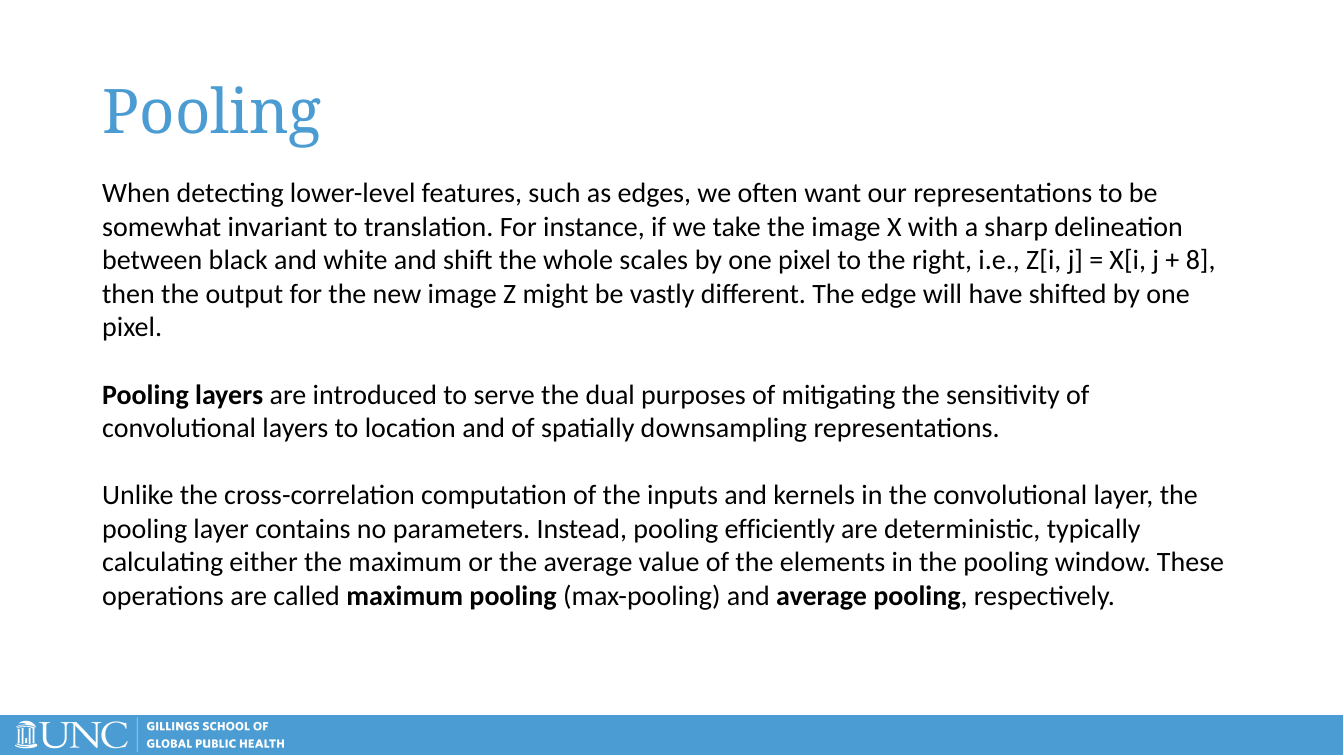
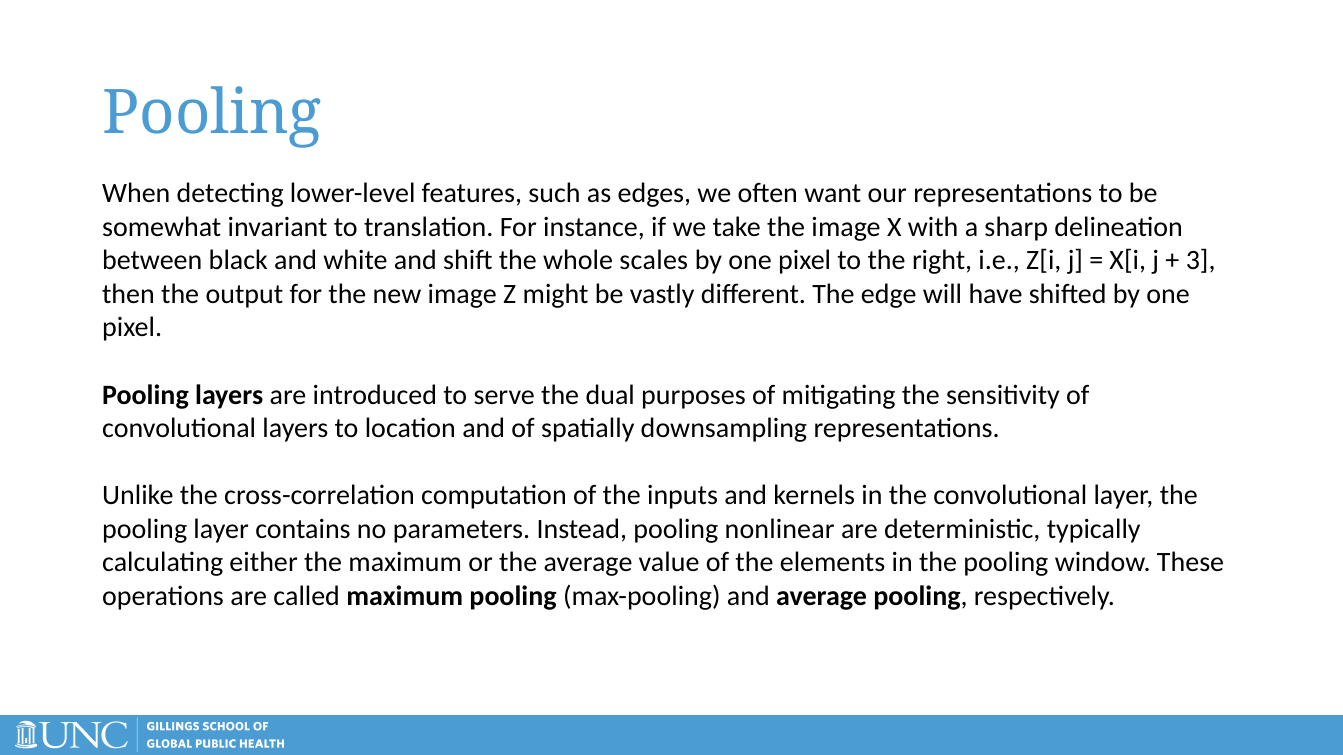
8: 8 -> 3
efficiently: efficiently -> nonlinear
